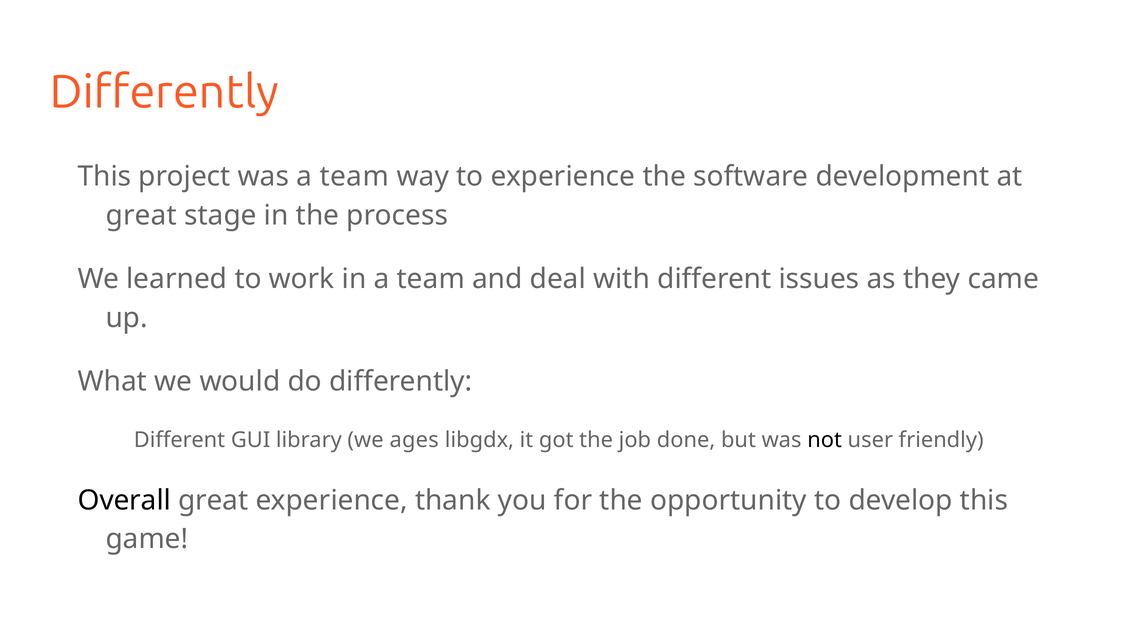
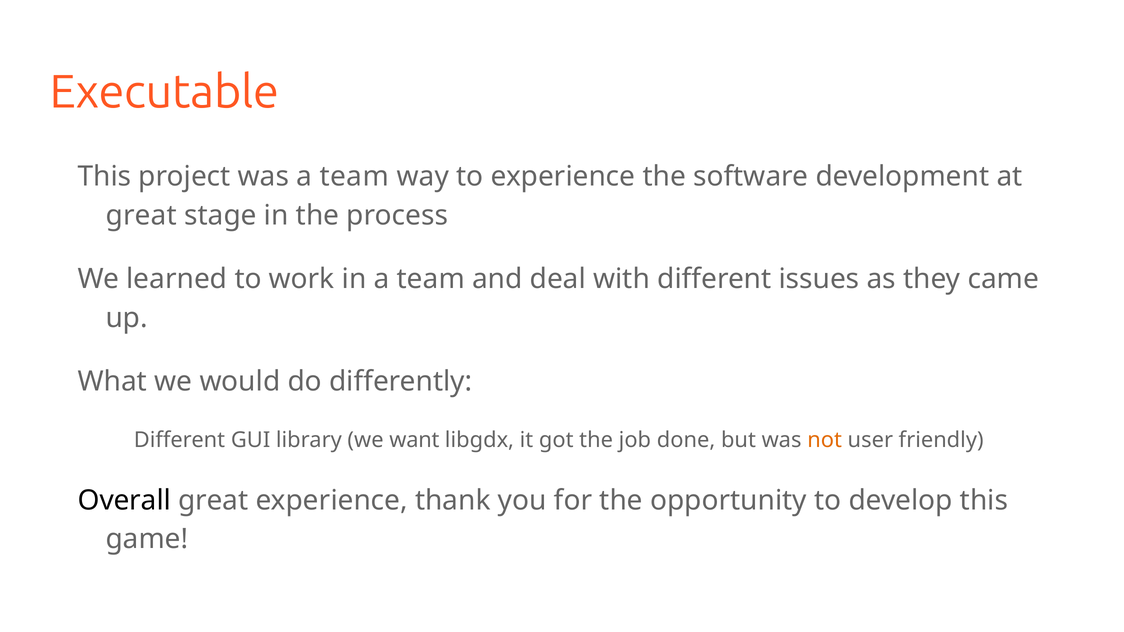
Differently at (164, 92): Differently -> Executable
ages: ages -> want
not colour: black -> orange
